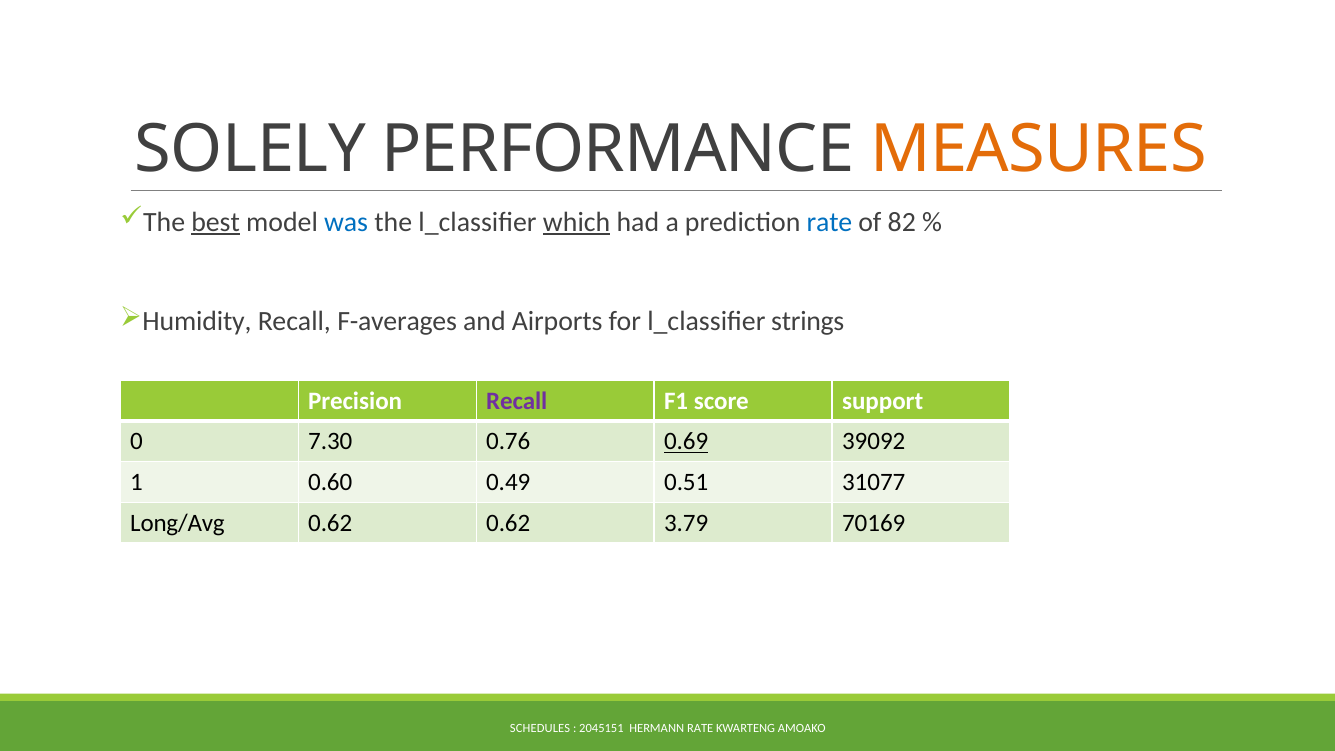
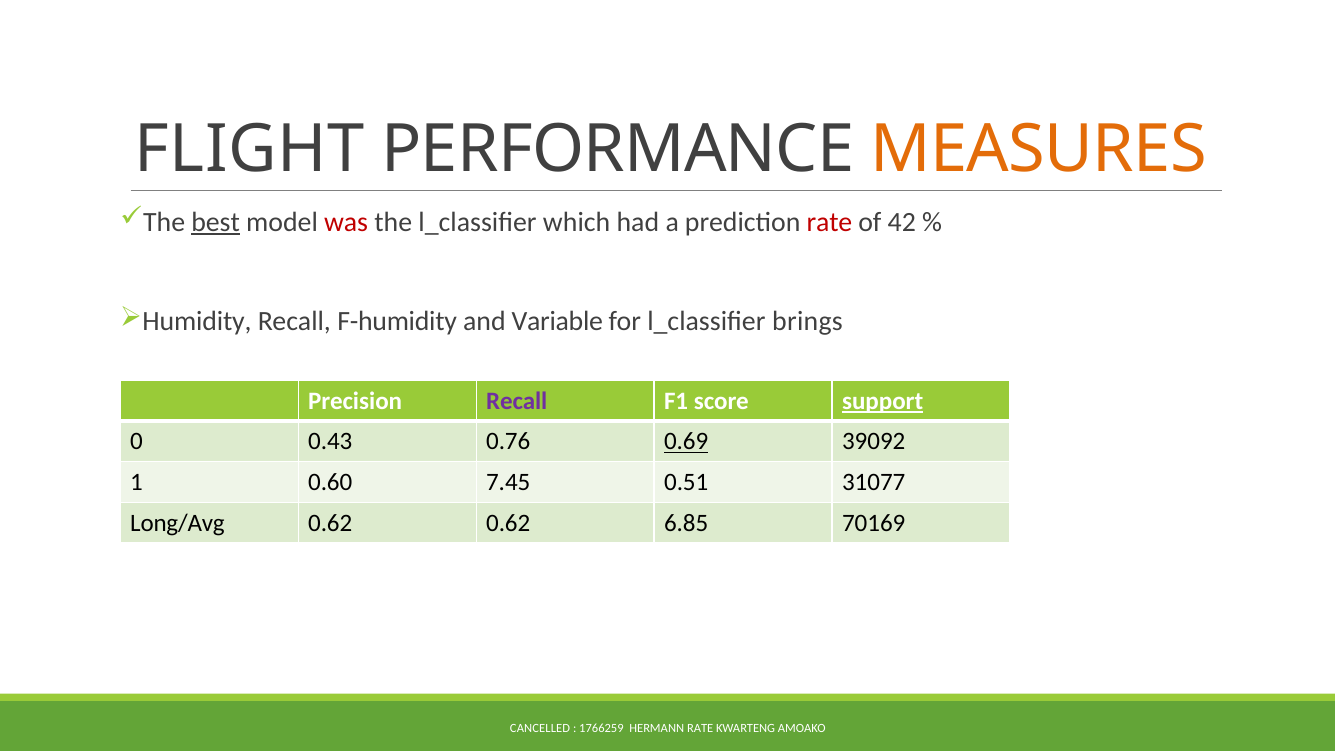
SOLELY: SOLELY -> FLIGHT
was colour: blue -> red
which underline: present -> none
rate at (829, 222) colour: blue -> red
82: 82 -> 42
F-averages: F-averages -> F-humidity
Airports: Airports -> Variable
strings: strings -> brings
support underline: none -> present
7.30: 7.30 -> 0.43
0.49: 0.49 -> 7.45
3.79: 3.79 -> 6.85
SCHEDULES: SCHEDULES -> CANCELLED
2045151: 2045151 -> 1766259
